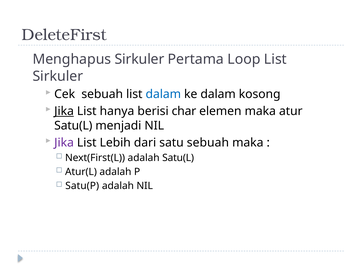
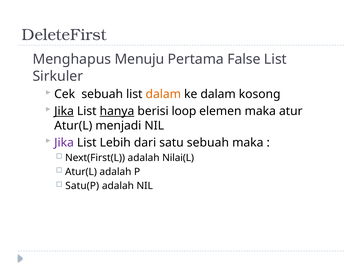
Menghapus Sirkuler: Sirkuler -> Menuju
Loop: Loop -> False
dalam at (163, 94) colour: blue -> orange
hanya underline: none -> present
char: char -> loop
Satu(L at (73, 126): Satu(L -> Atur(L
adalah Satu(L: Satu(L -> Nilai(L
